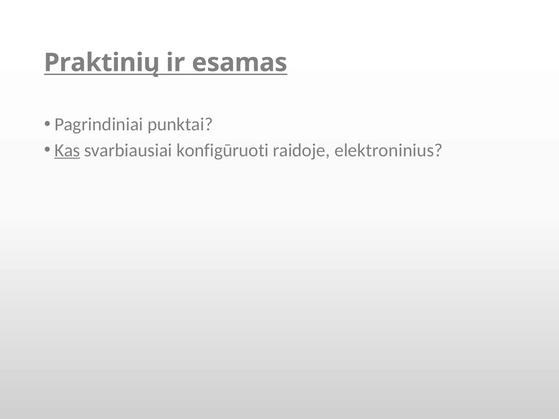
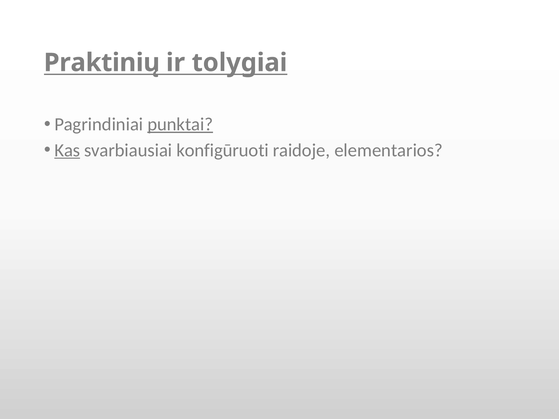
esamas: esamas -> tolygiai
punktai underline: none -> present
elektroninius: elektroninius -> elementarios
